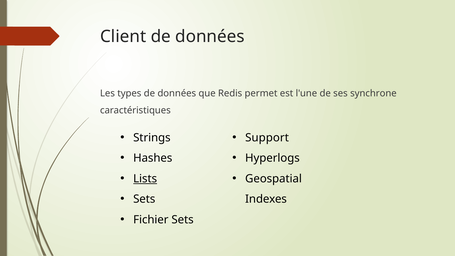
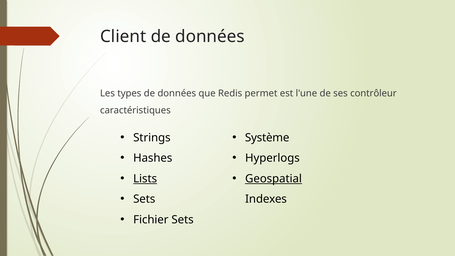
synchrone: synchrone -> contrôleur
Support: Support -> Système
Geospatial underline: none -> present
